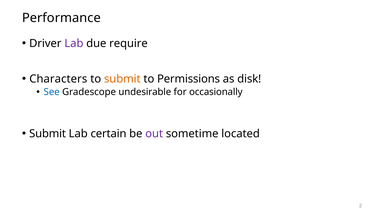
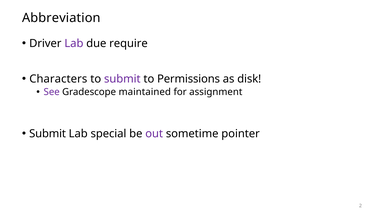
Performance: Performance -> Abbreviation
submit at (122, 79) colour: orange -> purple
See colour: blue -> purple
undesirable: undesirable -> maintained
occasionally: occasionally -> assignment
certain: certain -> special
located: located -> pointer
